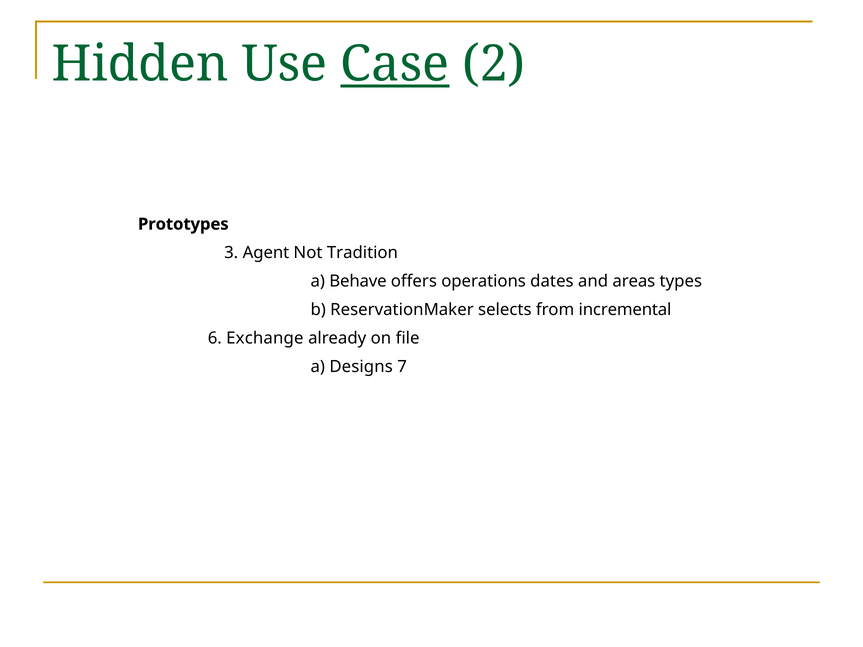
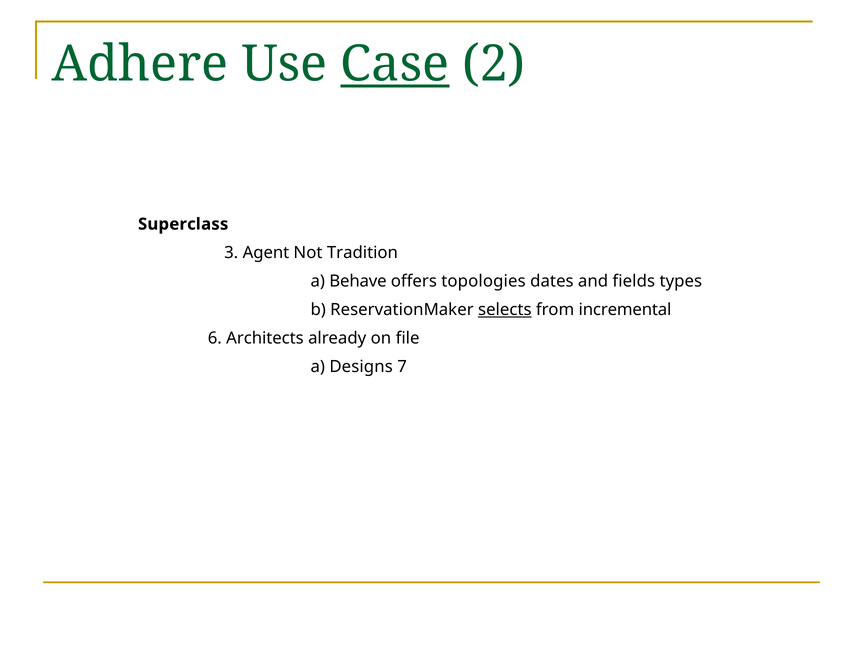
Hidden: Hidden -> Adhere
Prototypes: Prototypes -> Superclass
operations: operations -> topologies
areas: areas -> fields
selects underline: none -> present
Exchange: Exchange -> Architects
